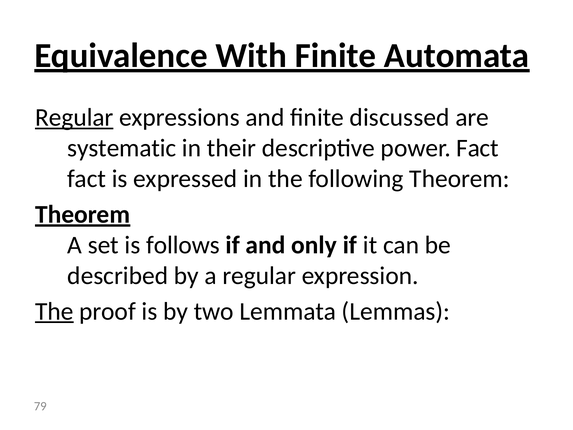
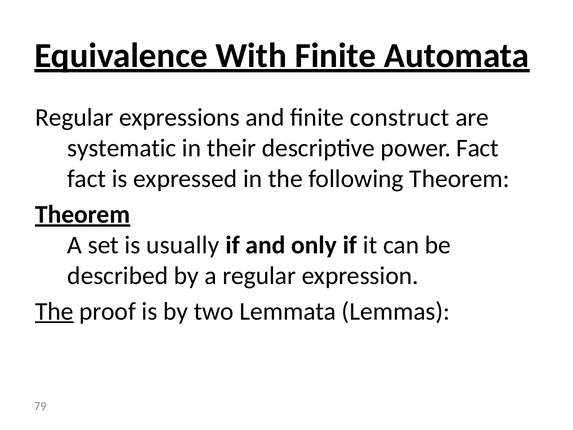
Regular at (74, 118) underline: present -> none
discussed: discussed -> construct
follows: follows -> usually
